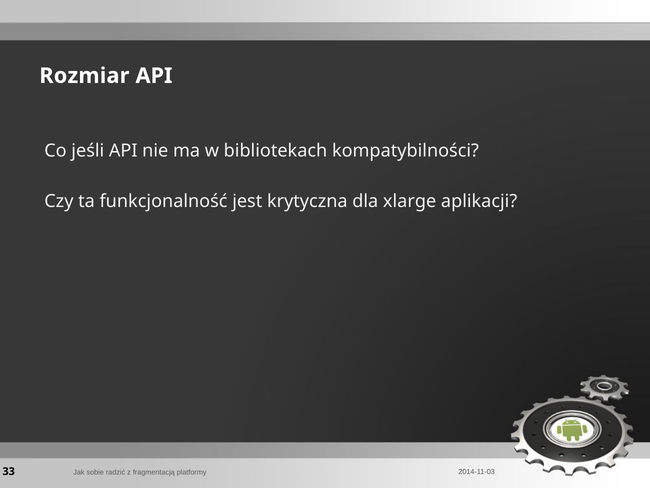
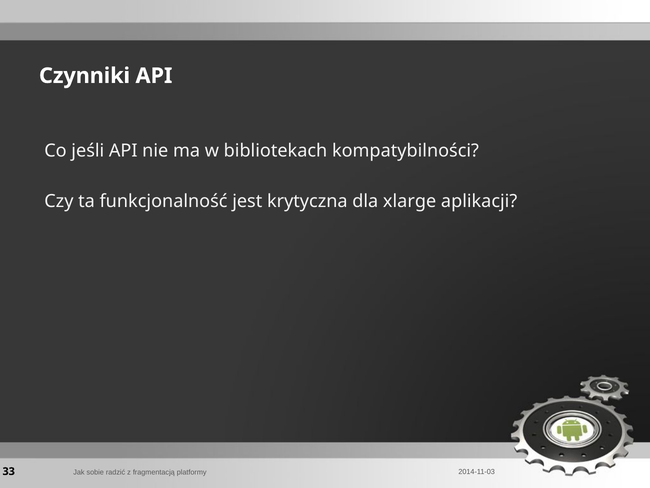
Rozmiar: Rozmiar -> Czynniki
